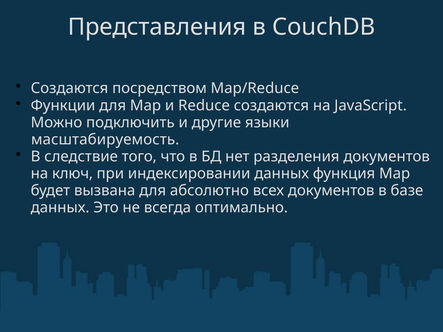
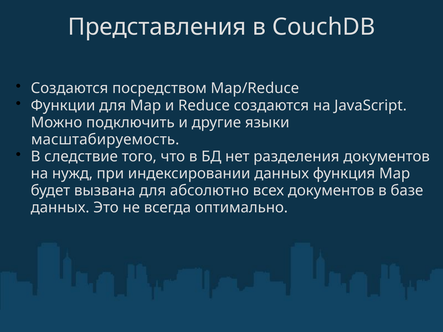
ключ: ключ -> нужд
